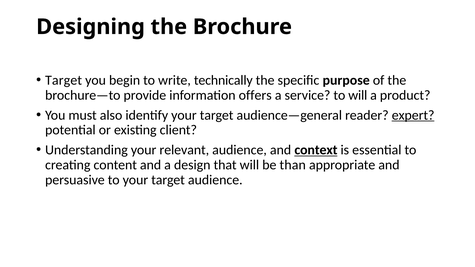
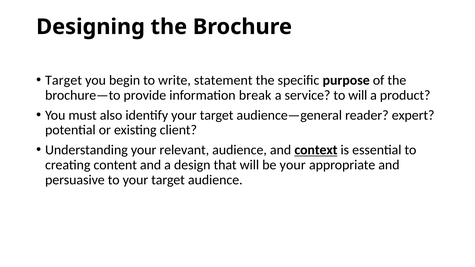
technically: technically -> statement
offers: offers -> break
expert underline: present -> none
be than: than -> your
